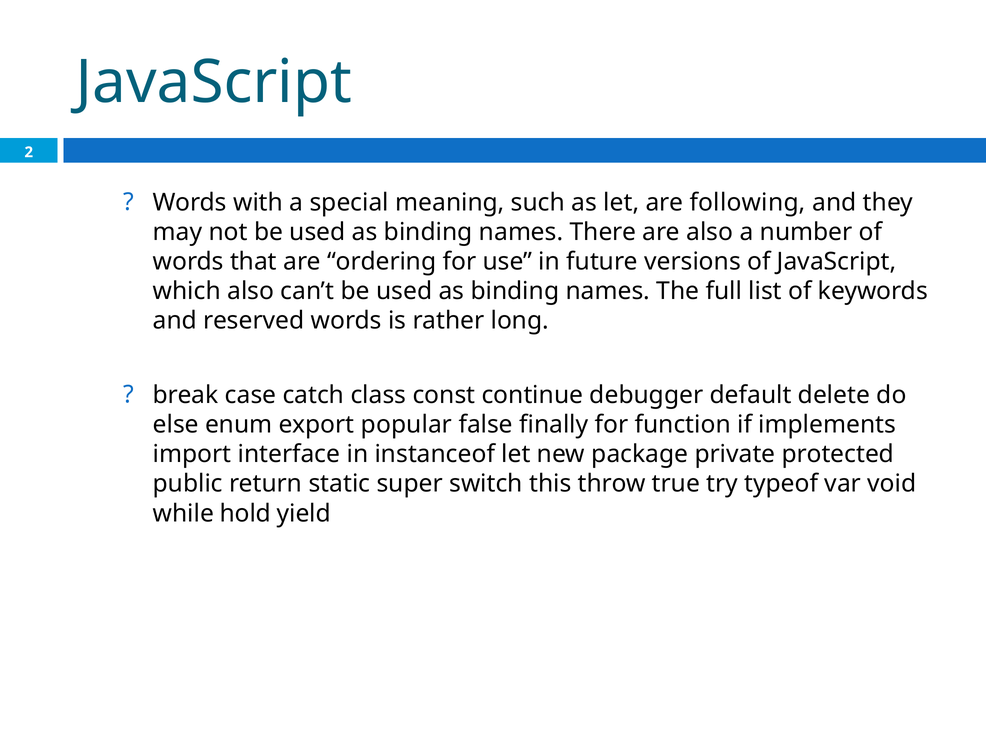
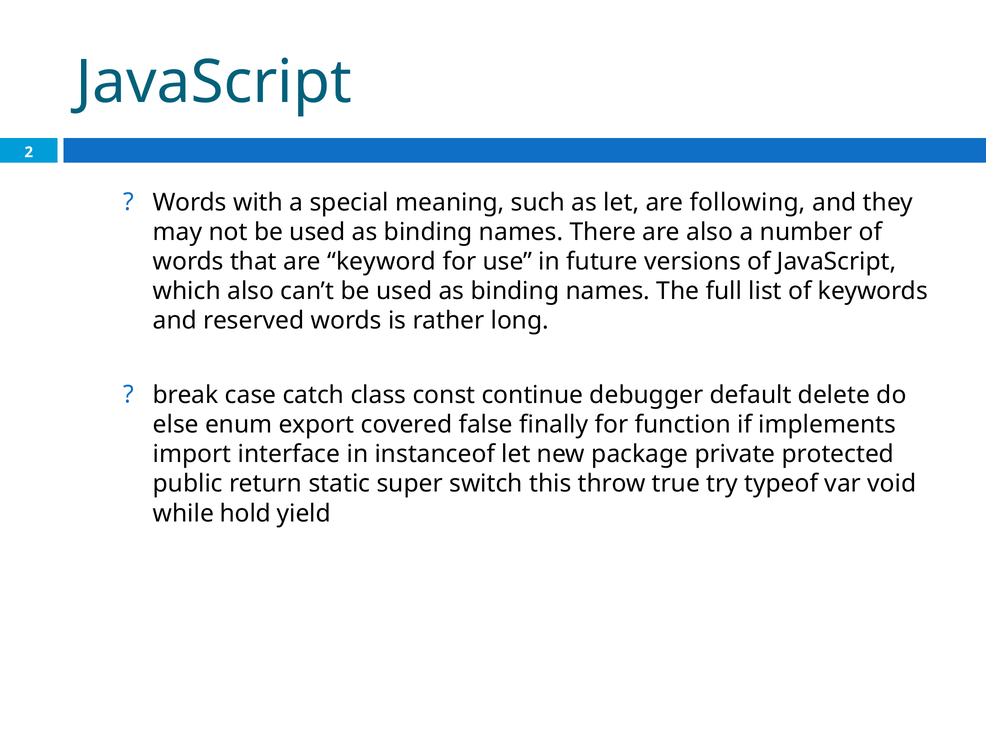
ordering: ordering -> keyword
popular: popular -> covered
